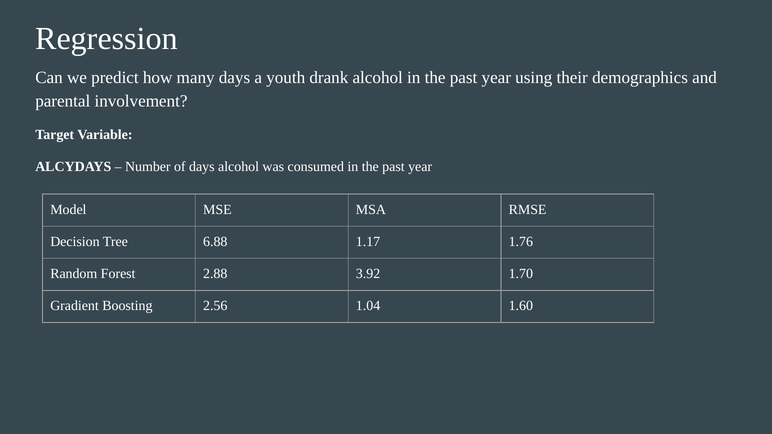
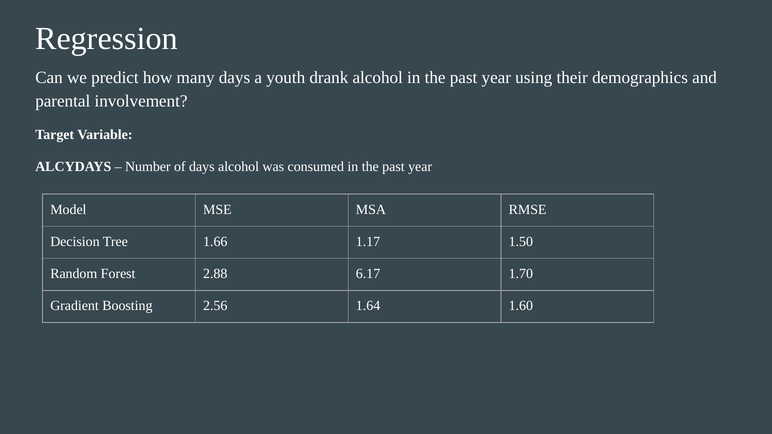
6.88: 6.88 -> 1.66
1.76: 1.76 -> 1.50
3.92: 3.92 -> 6.17
1.04: 1.04 -> 1.64
